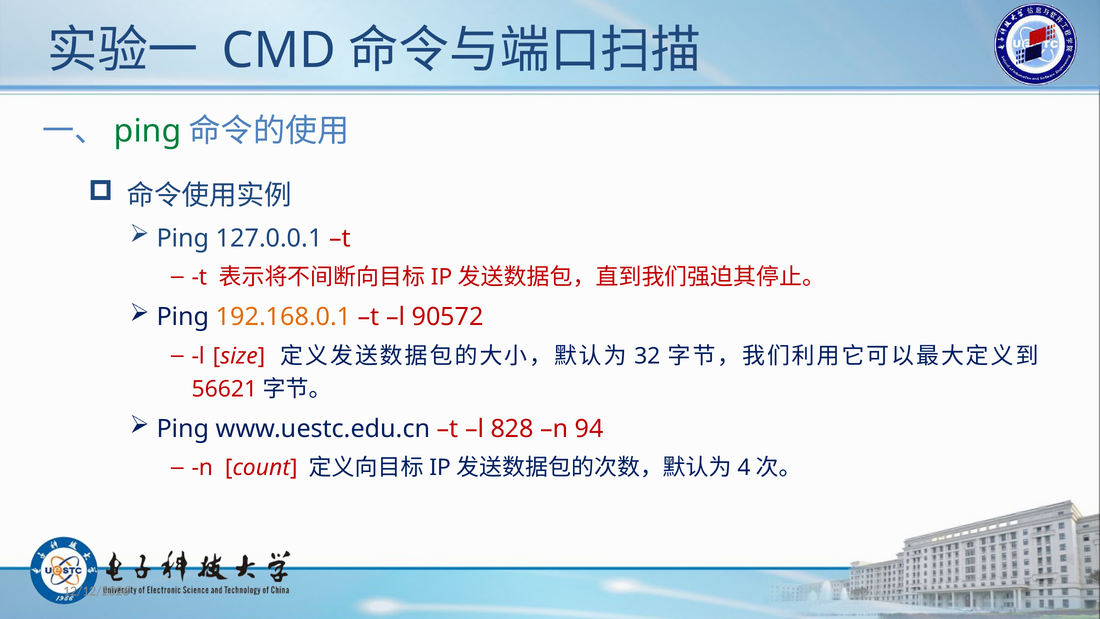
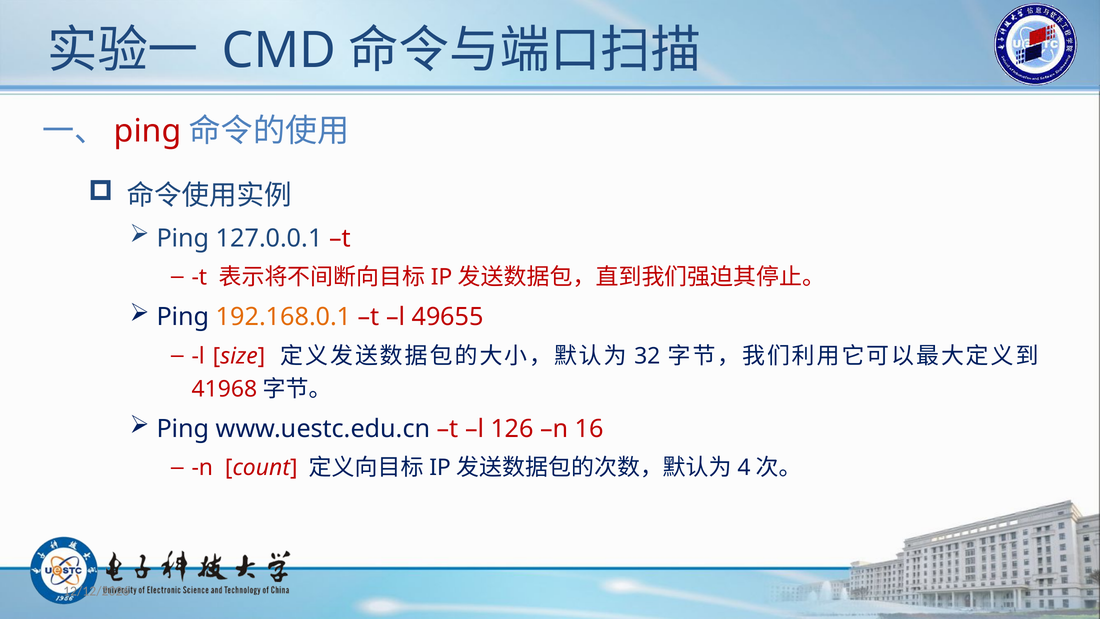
ping at (148, 131) colour: green -> red
90572: 90572 -> 49655
56621: 56621 -> 41968
828: 828 -> 126
94: 94 -> 16
